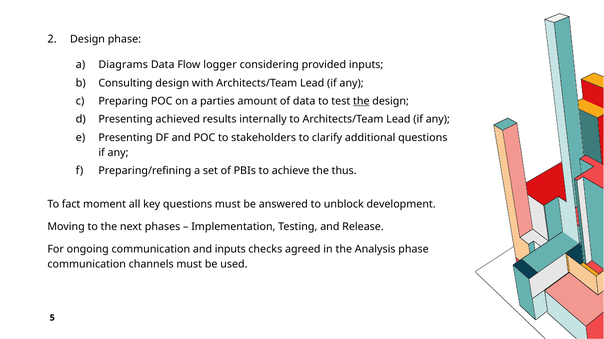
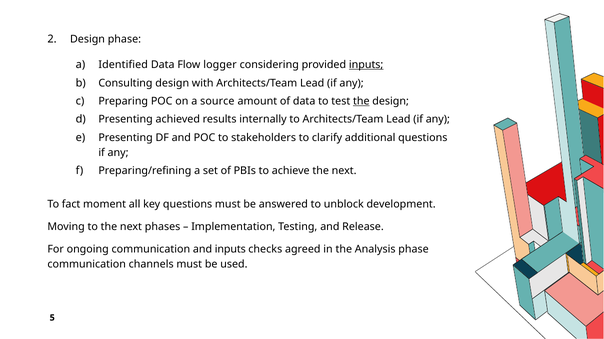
Diagrams: Diagrams -> Identified
inputs at (366, 65) underline: none -> present
parties: parties -> source
achieve the thus: thus -> next
